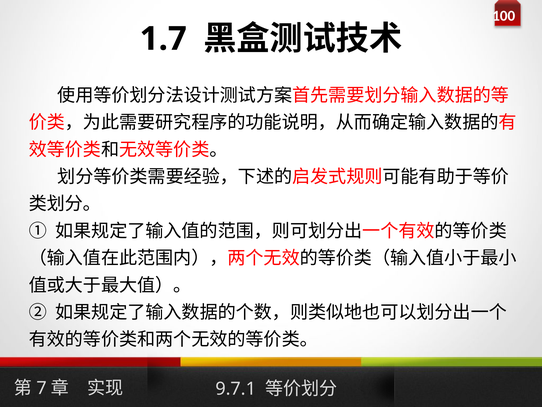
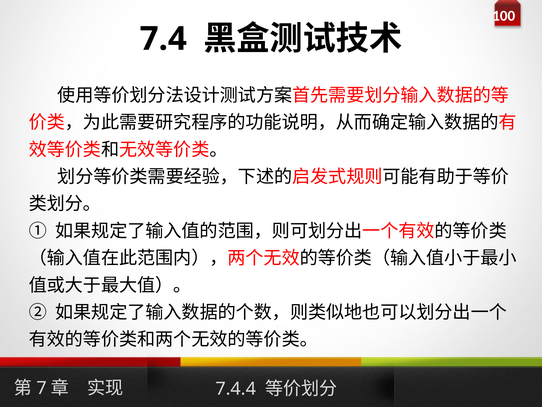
1.7: 1.7 -> 7.4
9.7.1: 9.7.1 -> 7.4.4
